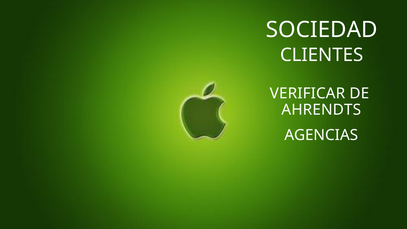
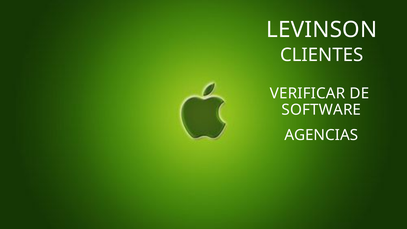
SOCIEDAD: SOCIEDAD -> LEVINSON
AHRENDTS: AHRENDTS -> SOFTWARE
